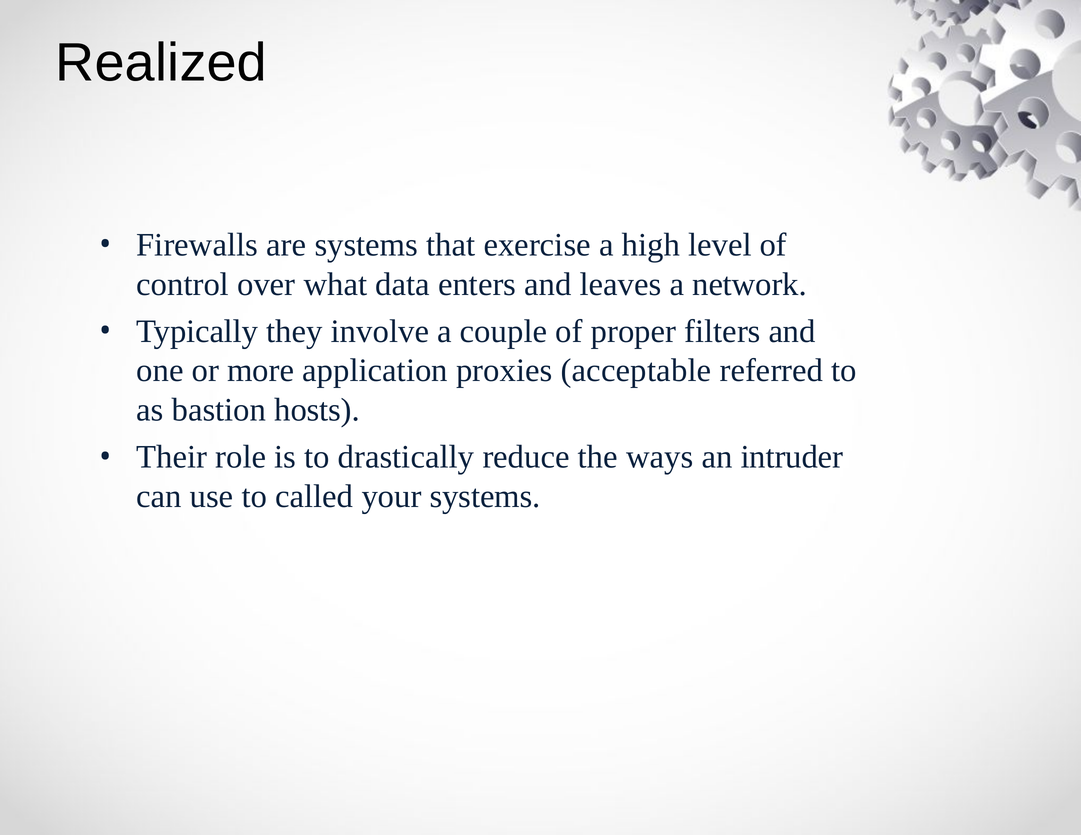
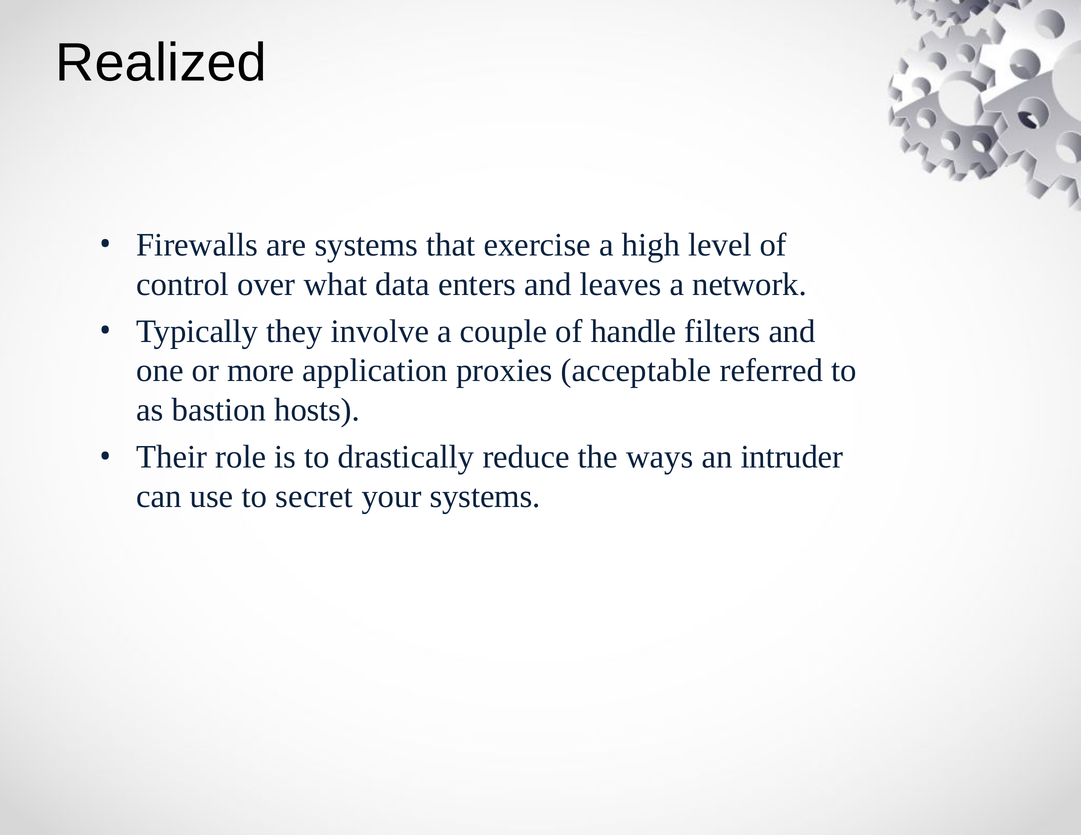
proper: proper -> handle
called: called -> secret
